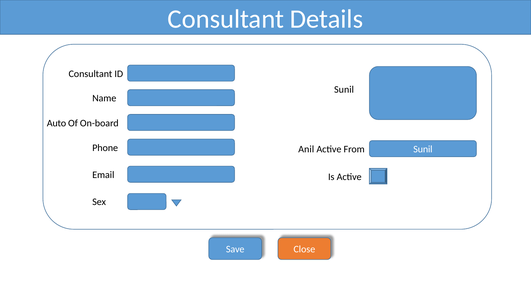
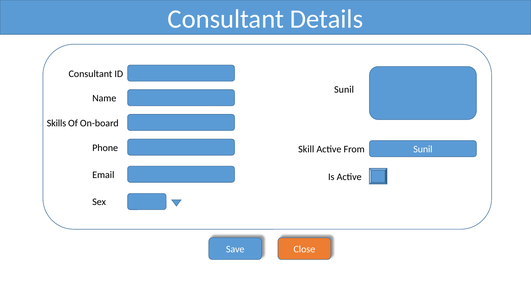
Auto: Auto -> Skills
Anil: Anil -> Skill
